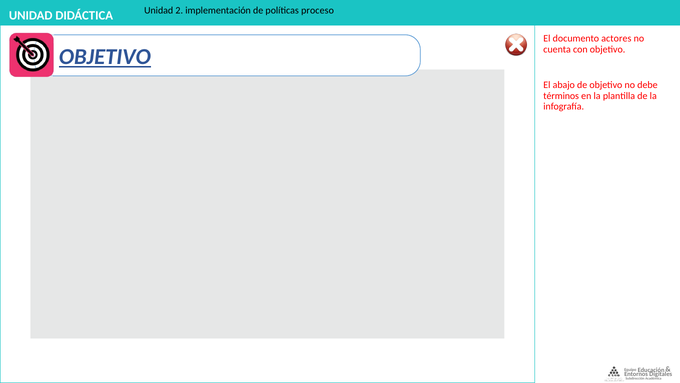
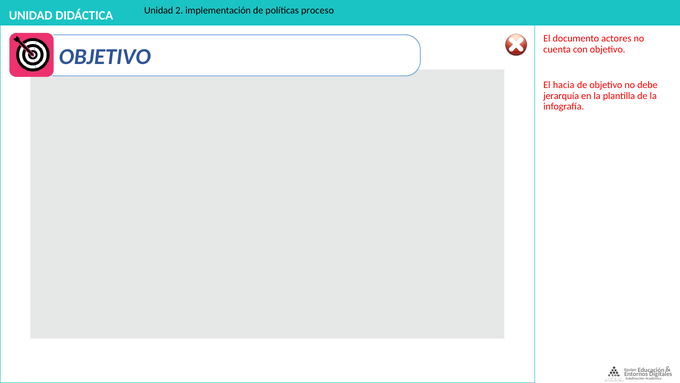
OBJETIVO at (105, 57) underline: present -> none
abajo: abajo -> hacia
términos: términos -> jerarquía
